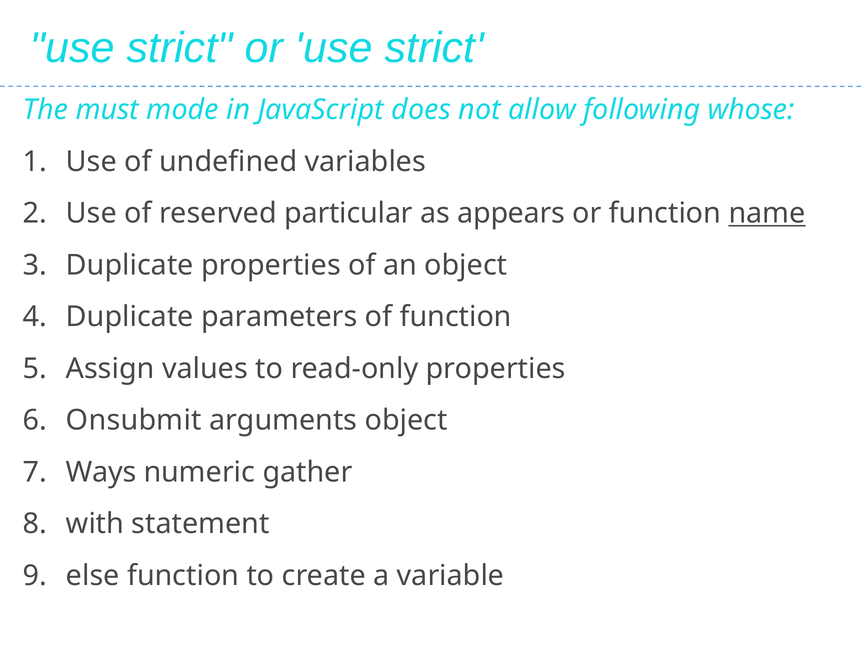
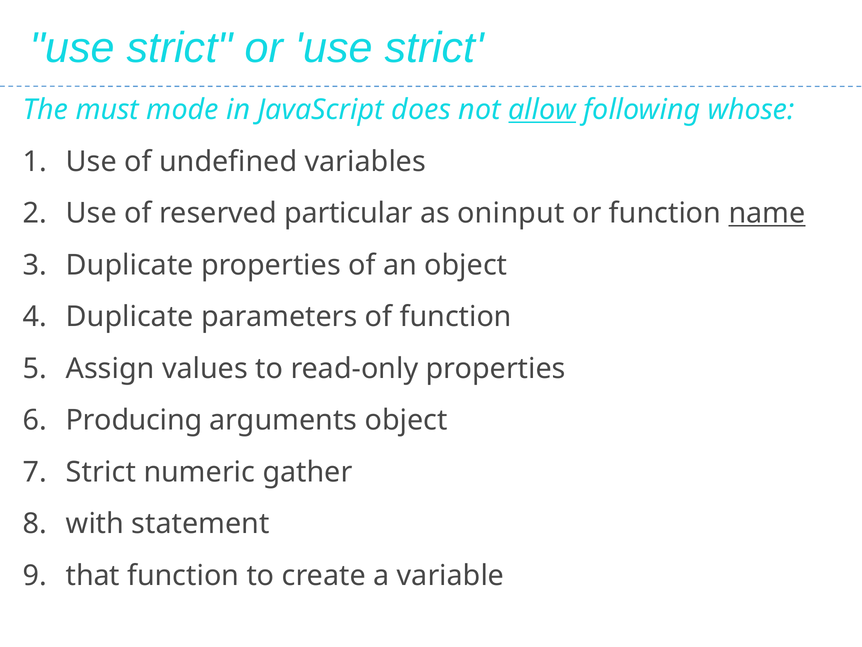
allow underline: none -> present
appears: appears -> oninput
Onsubmit: Onsubmit -> Producing
Ways at (101, 472): Ways -> Strict
else: else -> that
